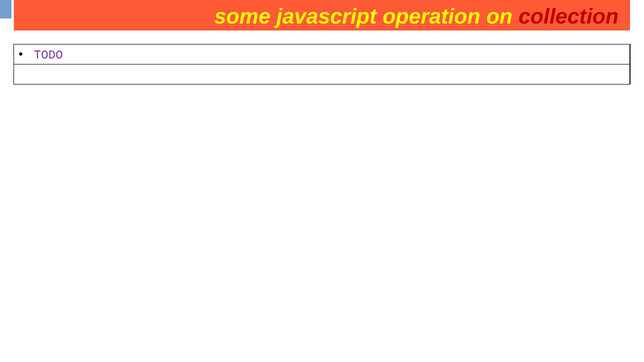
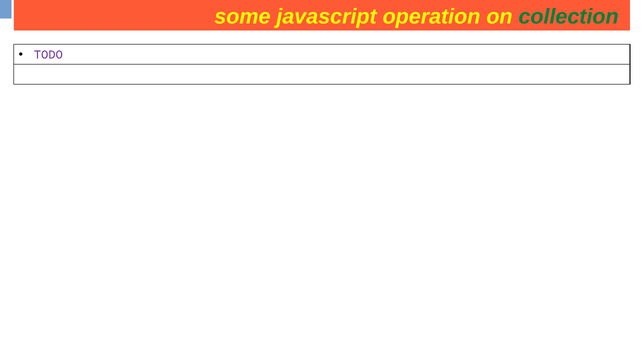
collection at (569, 17) colour: red -> green
